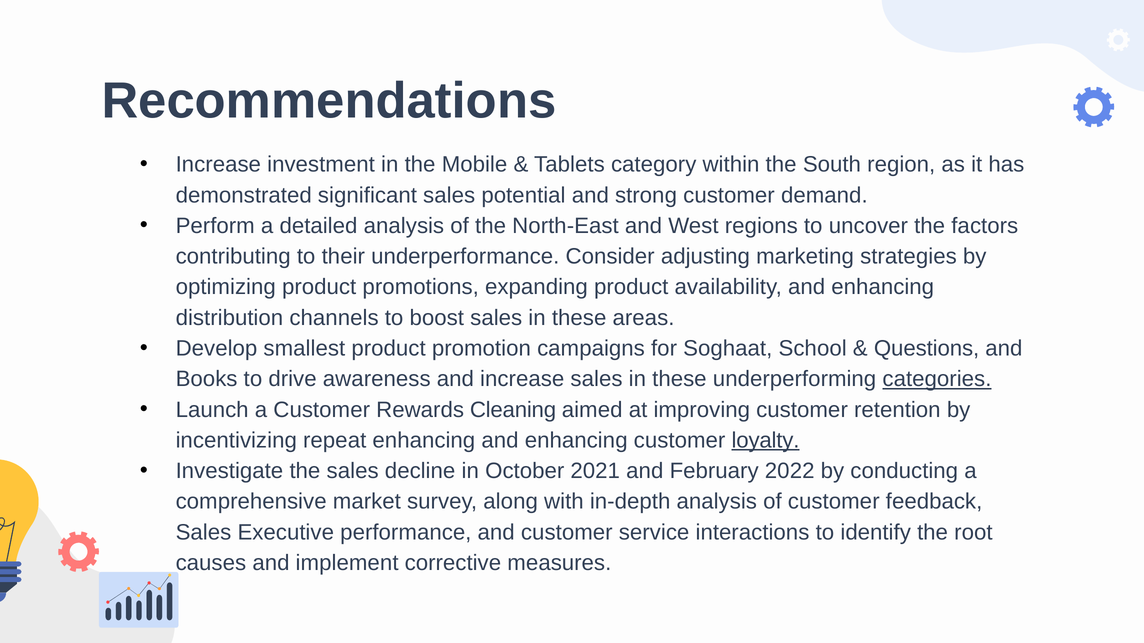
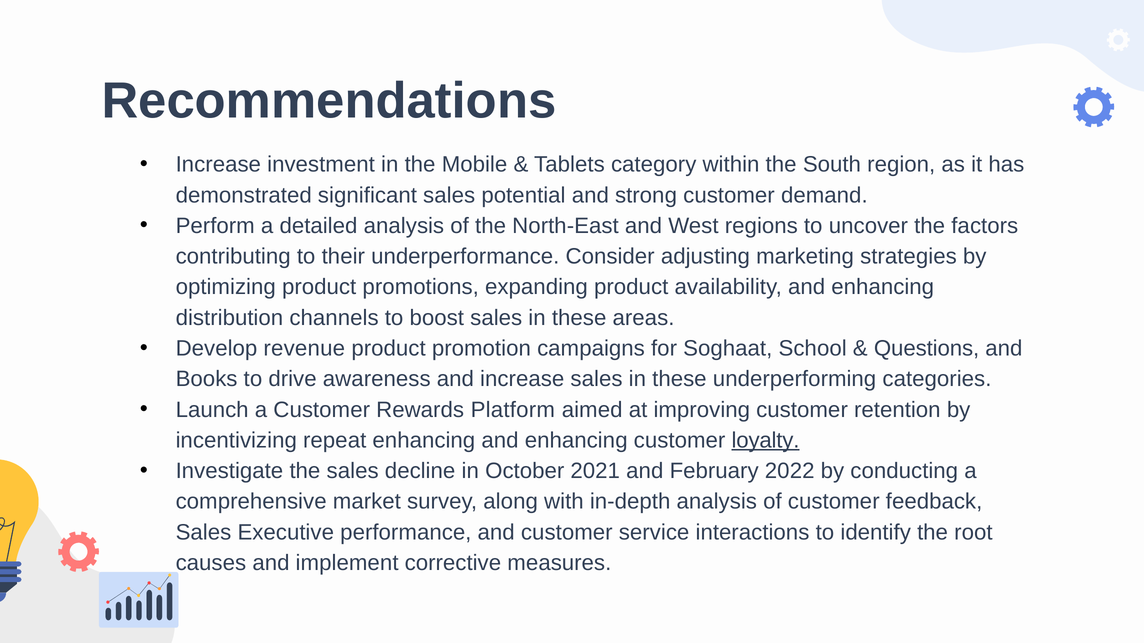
smallest: smallest -> revenue
categories underline: present -> none
Cleaning: Cleaning -> Platform
